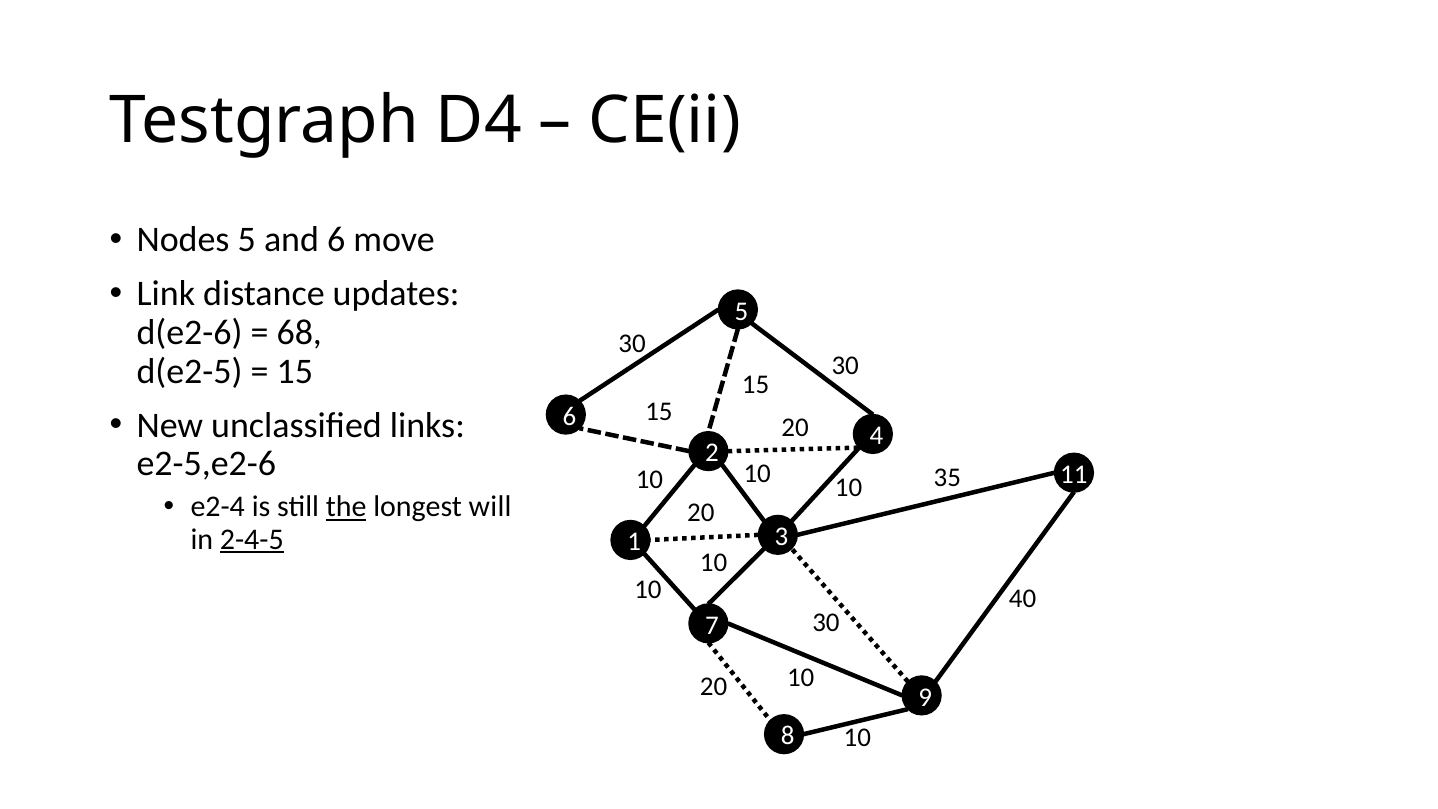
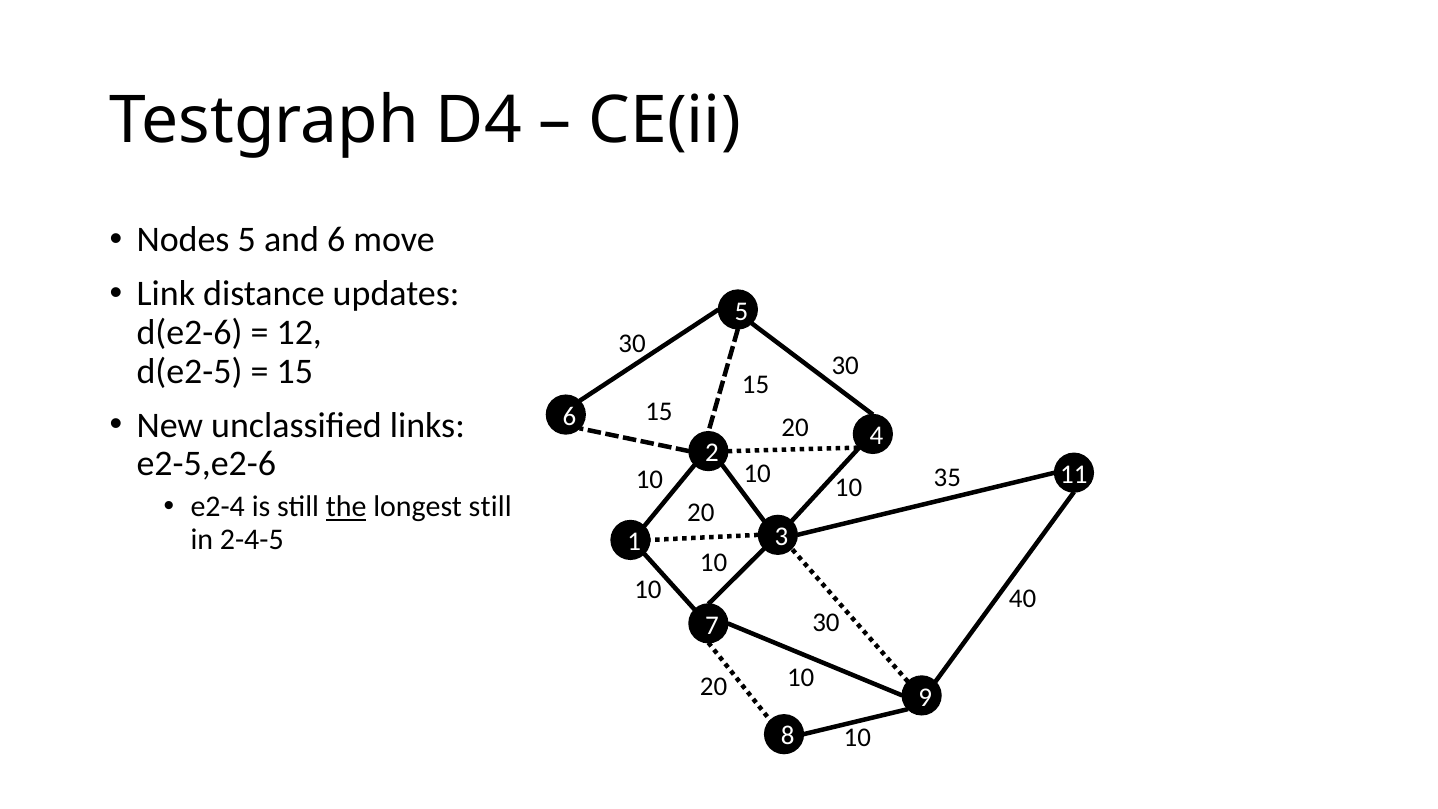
68: 68 -> 12
longest will: will -> still
2-4-5 underline: present -> none
